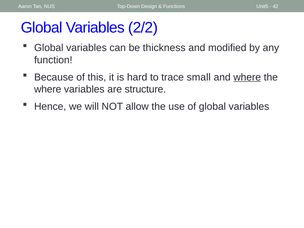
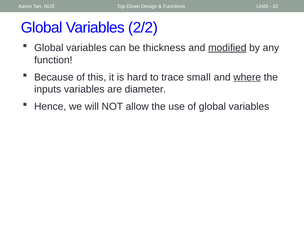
modified underline: none -> present
where at (48, 89): where -> inputs
structure: structure -> diameter
